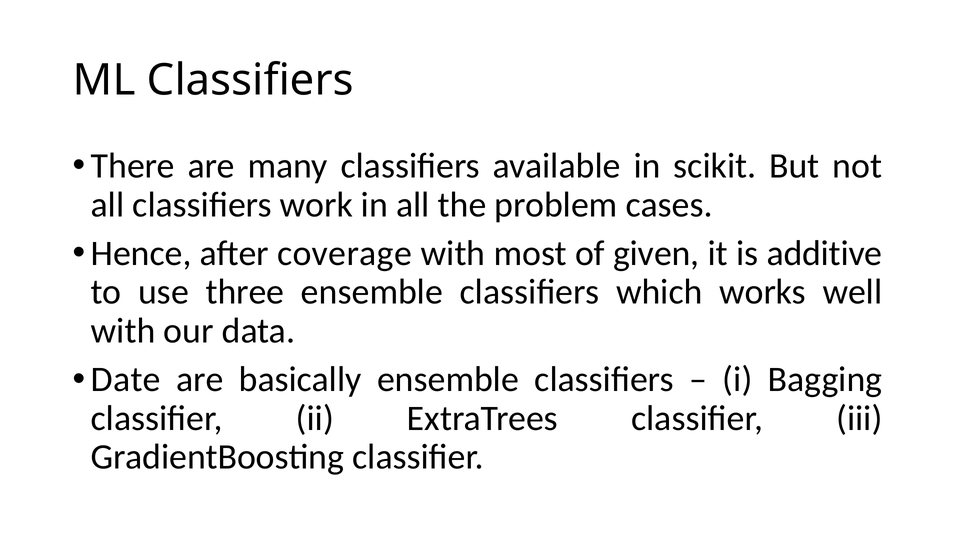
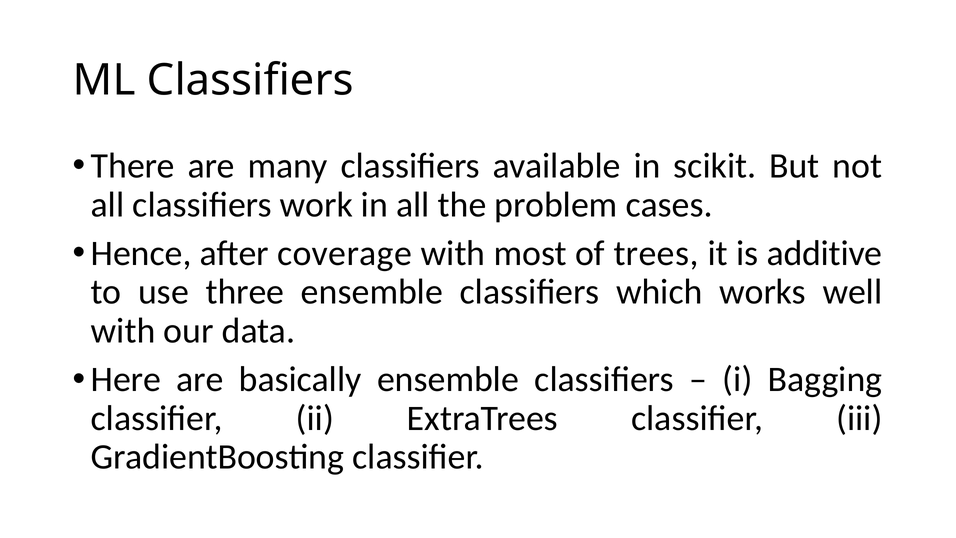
given: given -> trees
Date: Date -> Here
